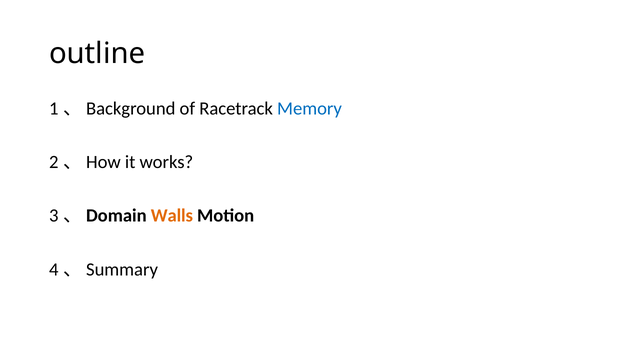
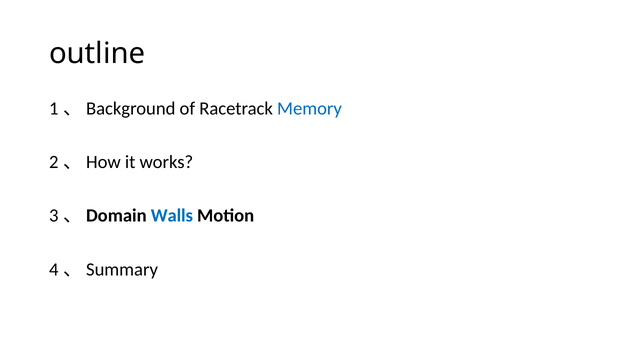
Walls colour: orange -> blue
